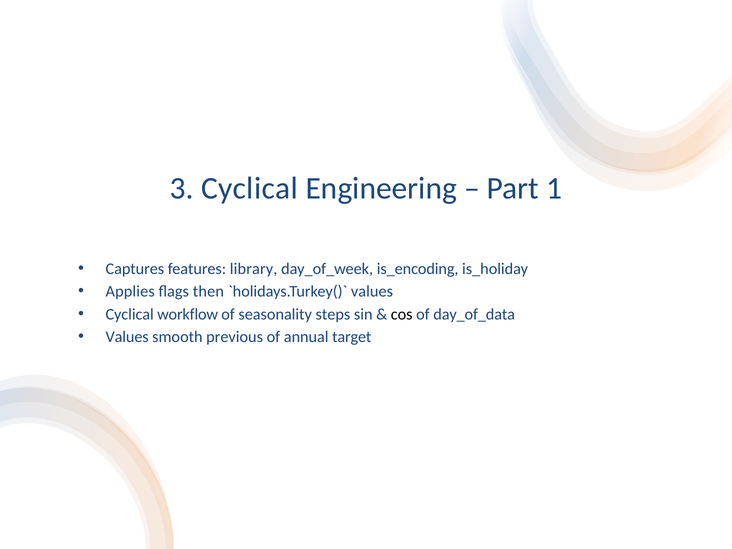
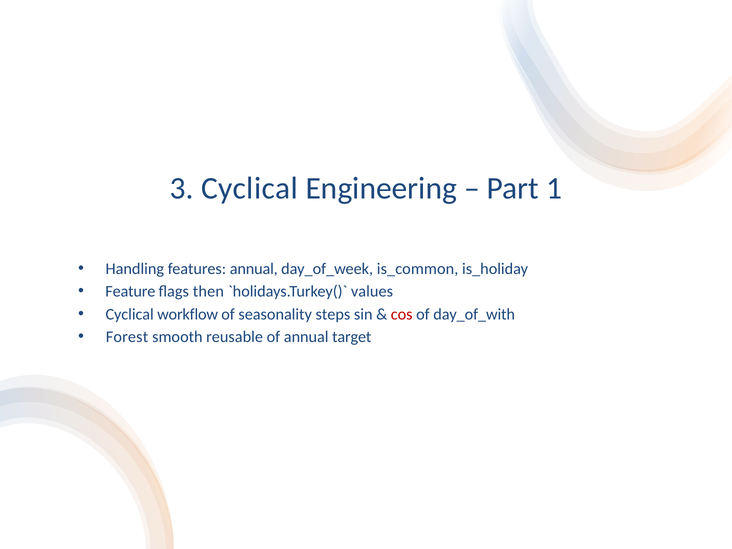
Captures: Captures -> Handling
features library: library -> annual
is_encoding: is_encoding -> is_common
Applies: Applies -> Feature
cos colour: black -> red
day_of_data: day_of_data -> day_of_with
Values at (127, 337): Values -> Forest
previous: previous -> reusable
